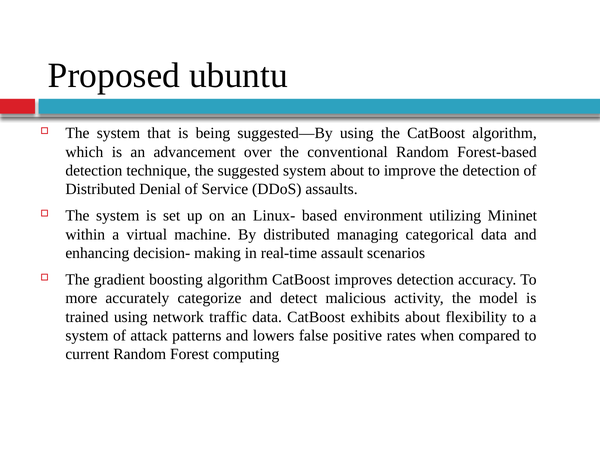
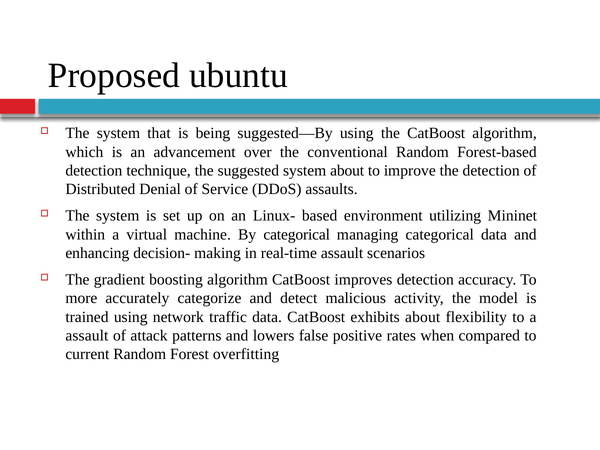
By distributed: distributed -> categorical
system at (87, 336): system -> assault
computing: computing -> overfitting
